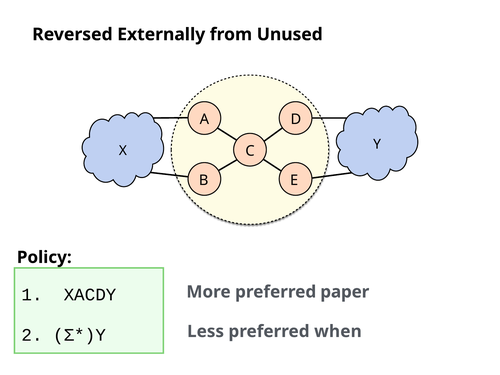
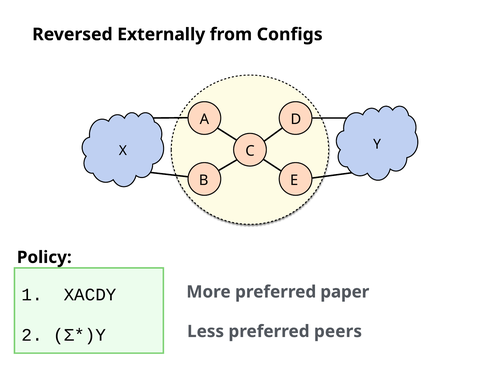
Unused: Unused -> Configs
when: when -> peers
